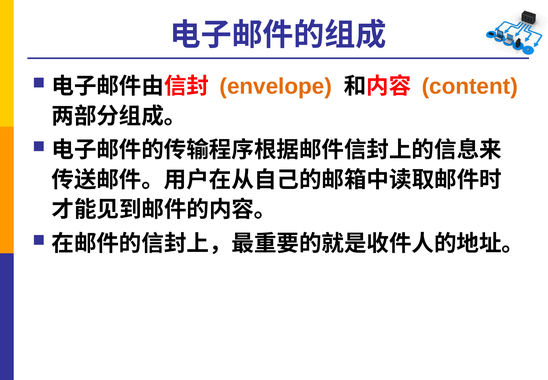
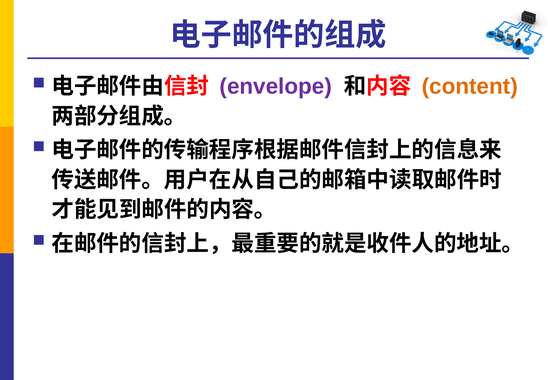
envelope colour: orange -> purple
